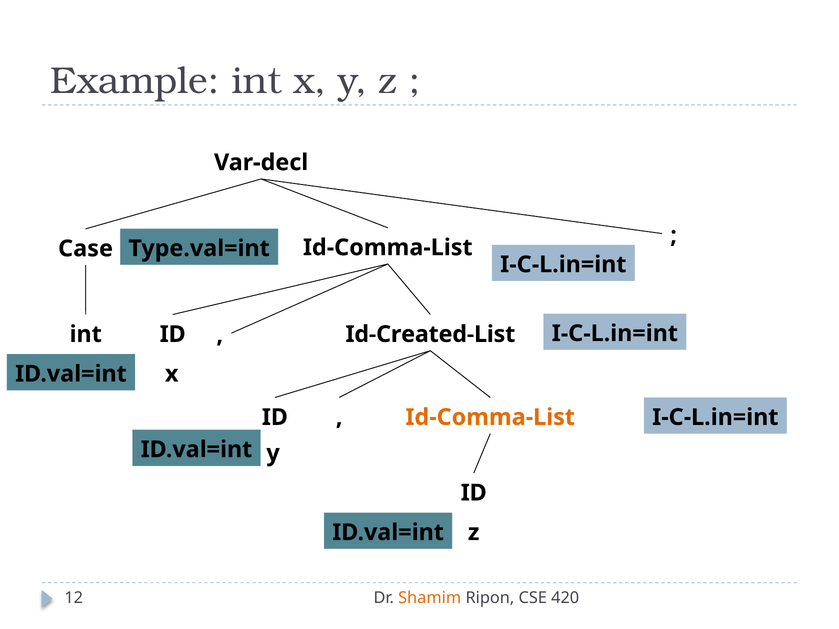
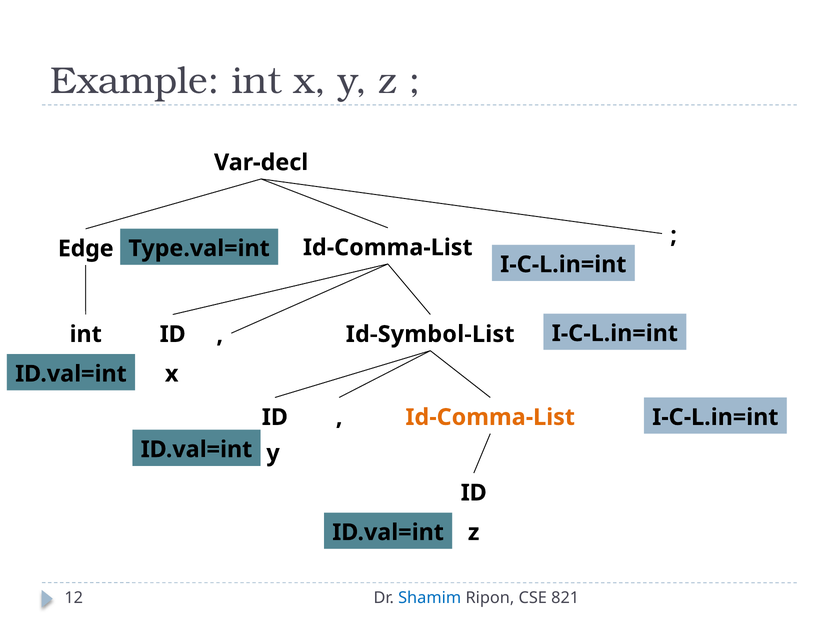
Case: Case -> Edge
Id-Created-List: Id-Created-List -> Id-Symbol-List
Shamim colour: orange -> blue
420: 420 -> 821
